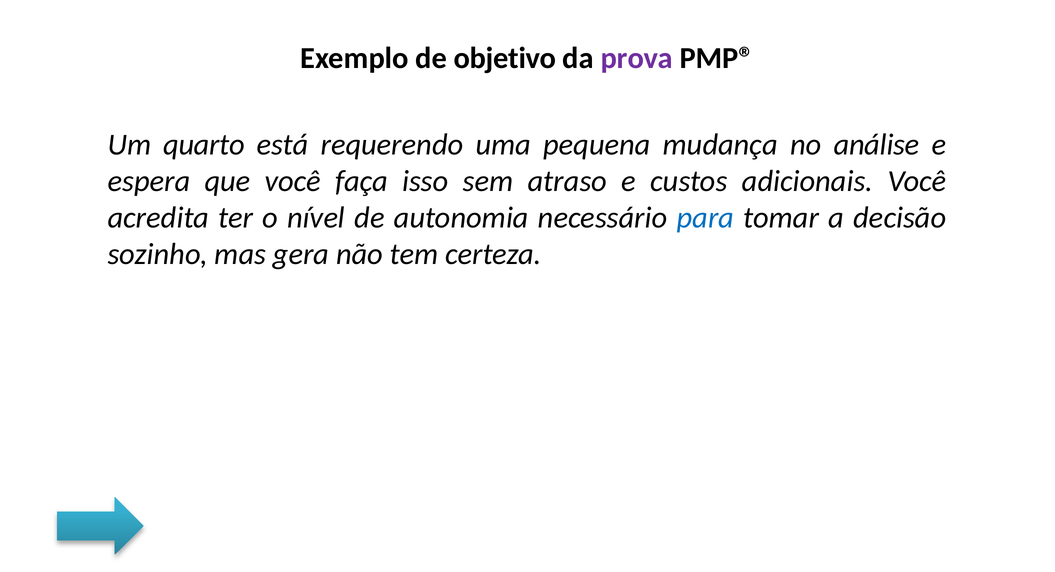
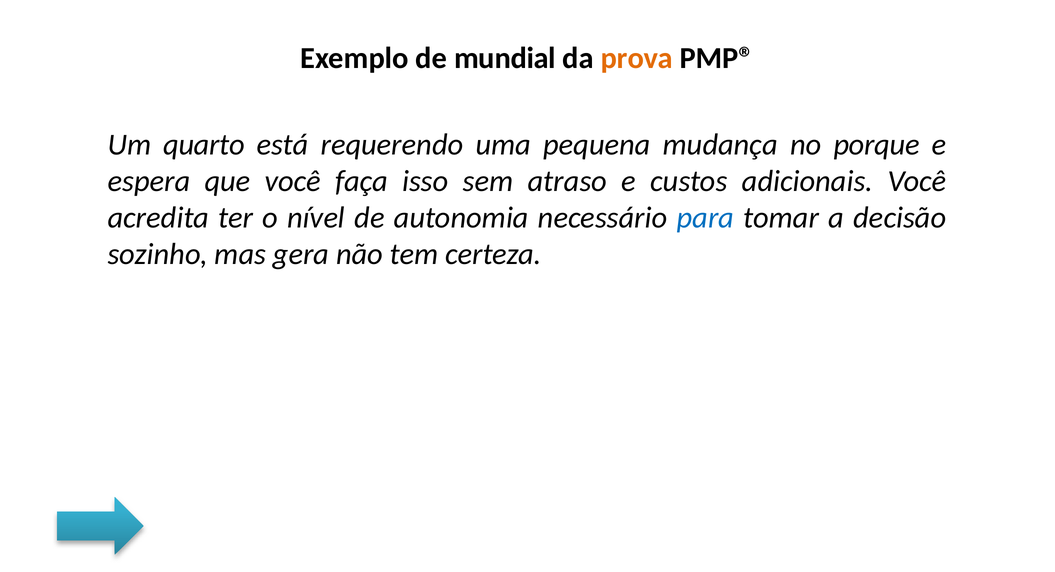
objetivo: objetivo -> mundial
prova colour: purple -> orange
análise: análise -> porque
